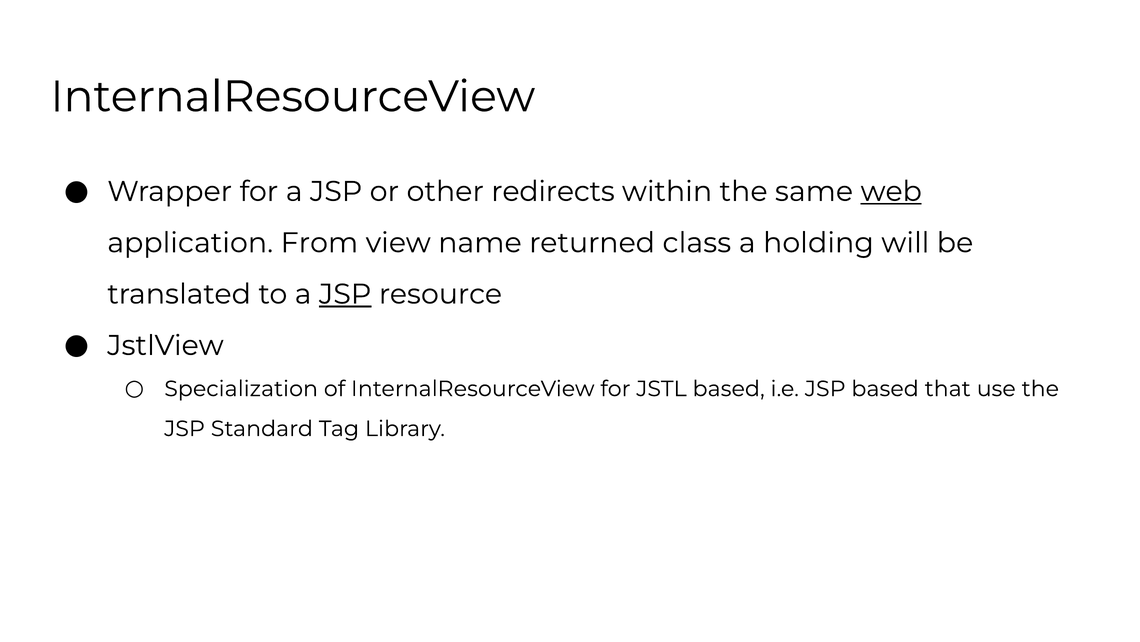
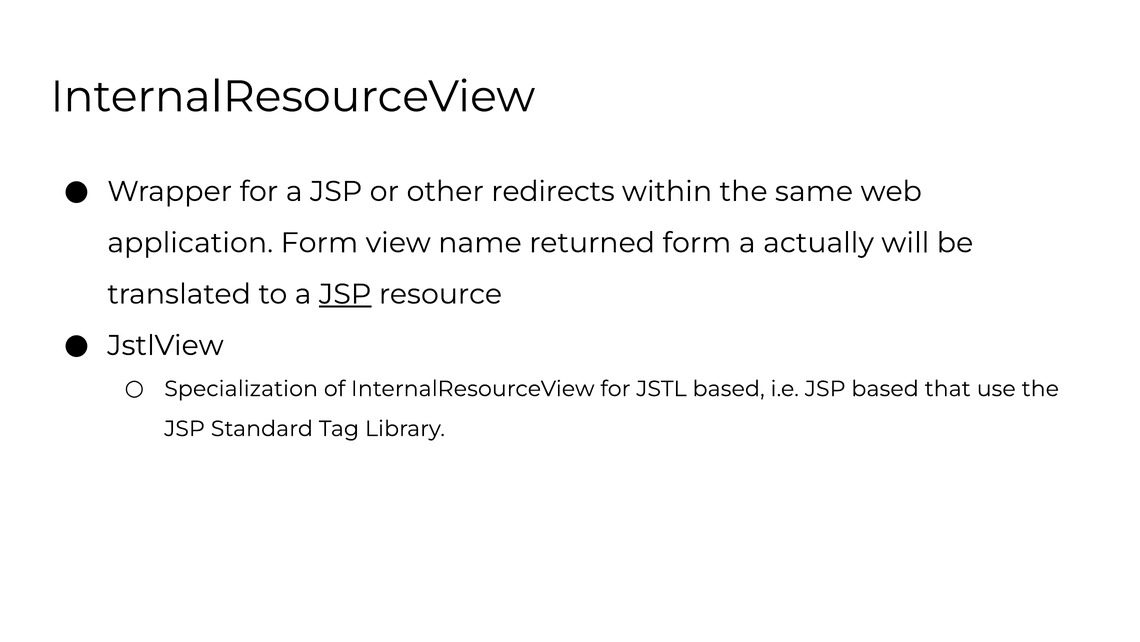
web underline: present -> none
application From: From -> Form
returned class: class -> form
holding: holding -> actually
